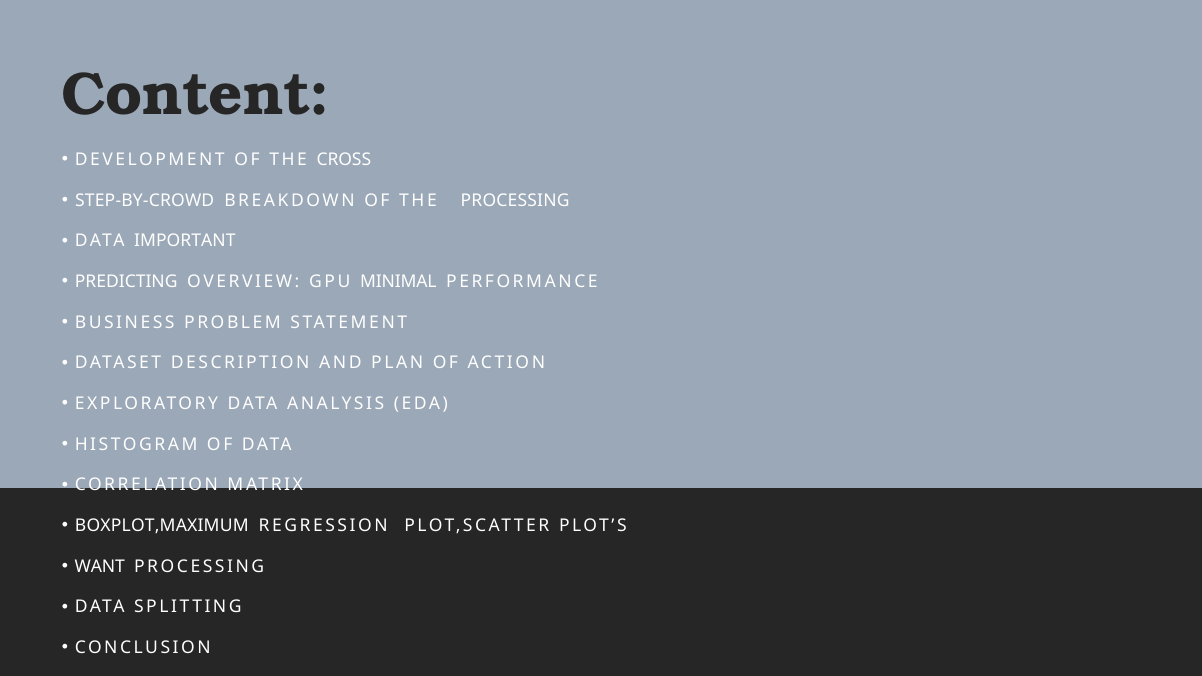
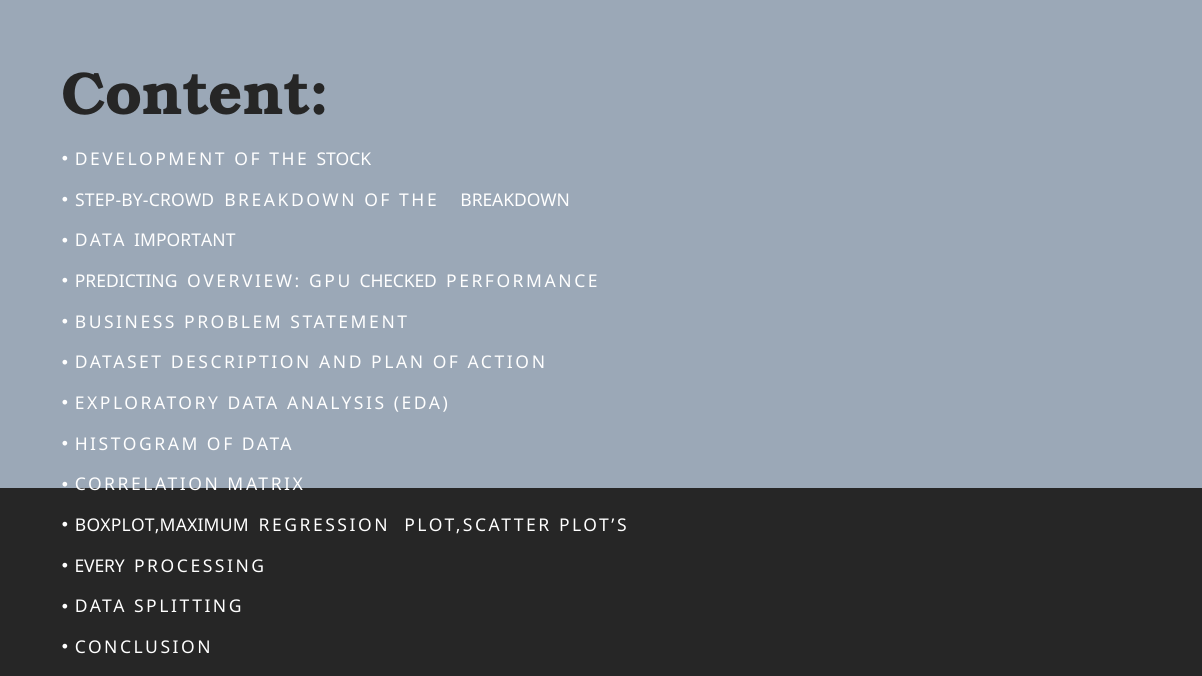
CROSS: CROSS -> STOCK
THE PROCESSING: PROCESSING -> BREAKDOWN
MINIMAL: MINIMAL -> CHECKED
WANT: WANT -> EVERY
